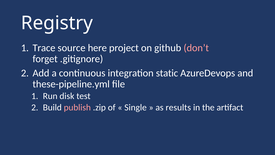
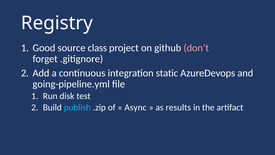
Trace: Trace -> Good
here: here -> class
these-pipeline.yml: these-pipeline.yml -> going-pipeline.yml
publish colour: pink -> light blue
Single: Single -> Async
